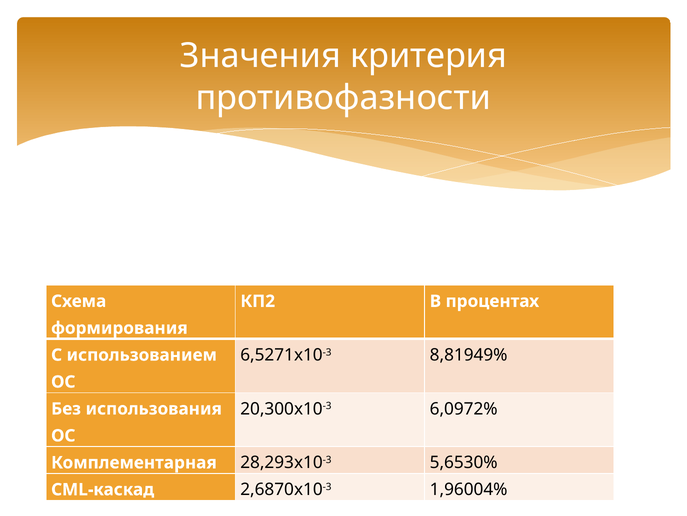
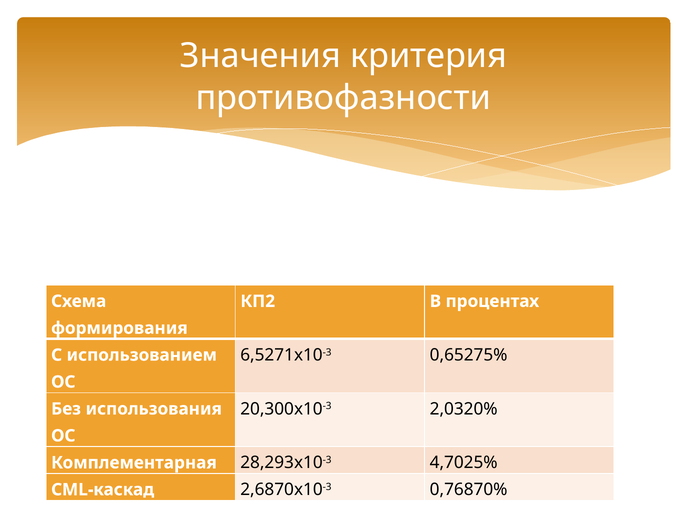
8,81949%: 8,81949% -> 0,65275%
6,0972%: 6,0972% -> 2,0320%
5,6530%: 5,6530% -> 4,7025%
1,96004%: 1,96004% -> 0,76870%
